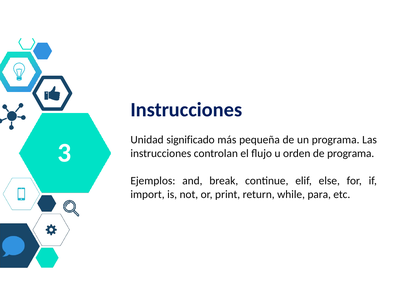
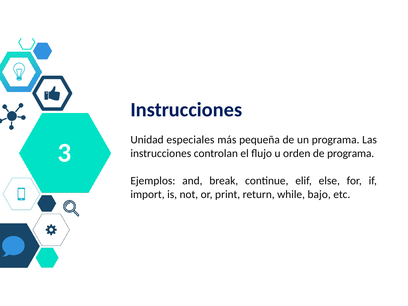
significado: significado -> especiales
para: para -> bajo
